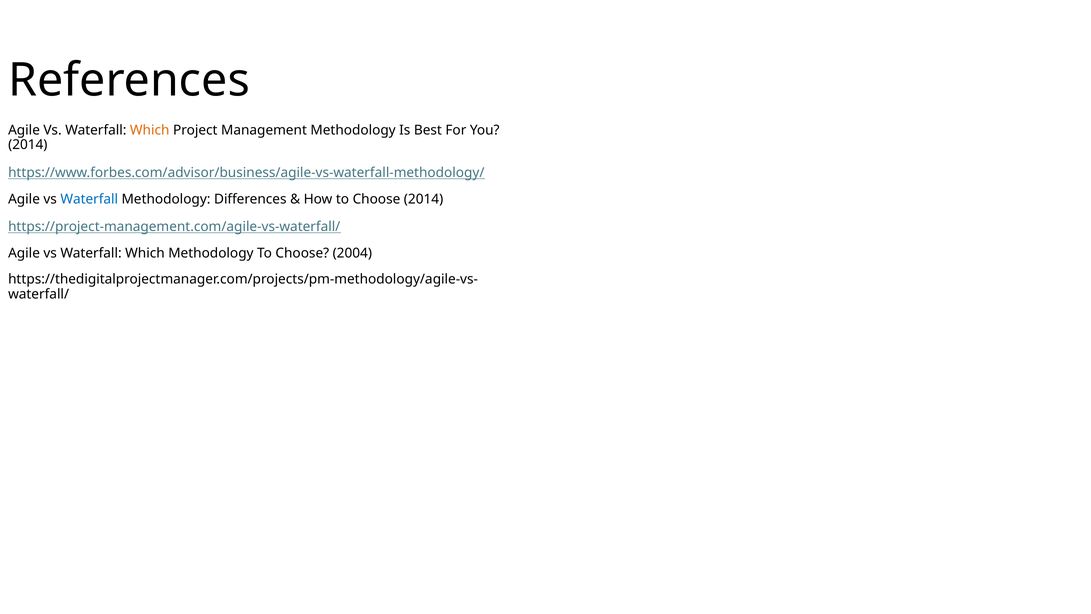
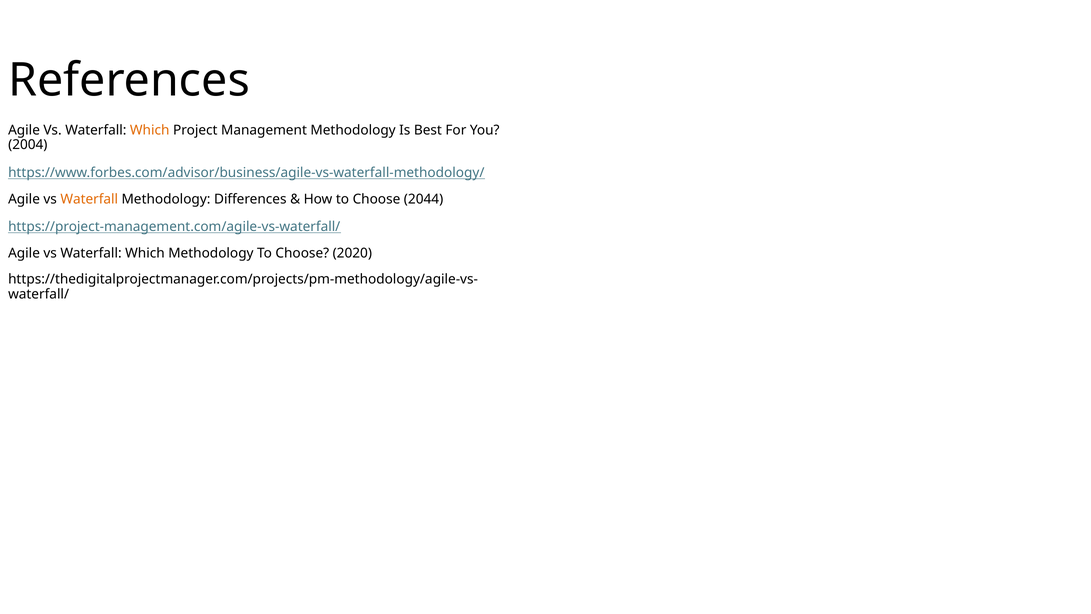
2014 at (28, 145): 2014 -> 2004
Waterfall at (89, 199) colour: blue -> orange
Choose 2014: 2014 -> 2044
2004: 2004 -> 2020
